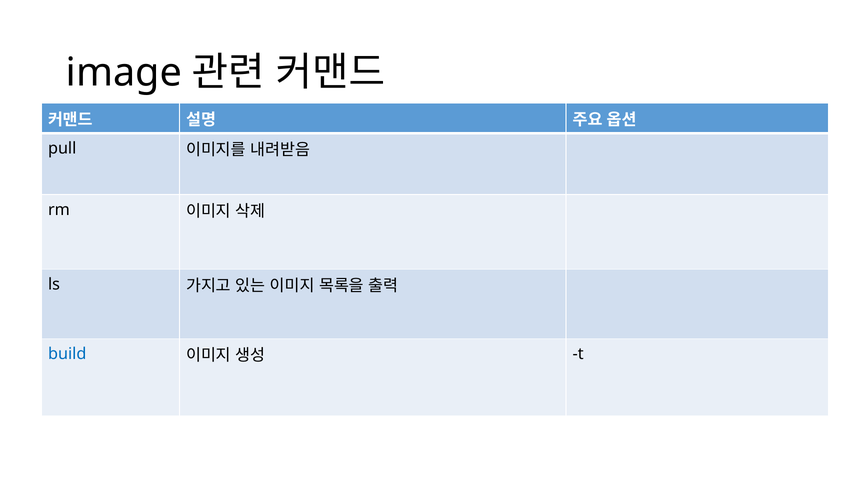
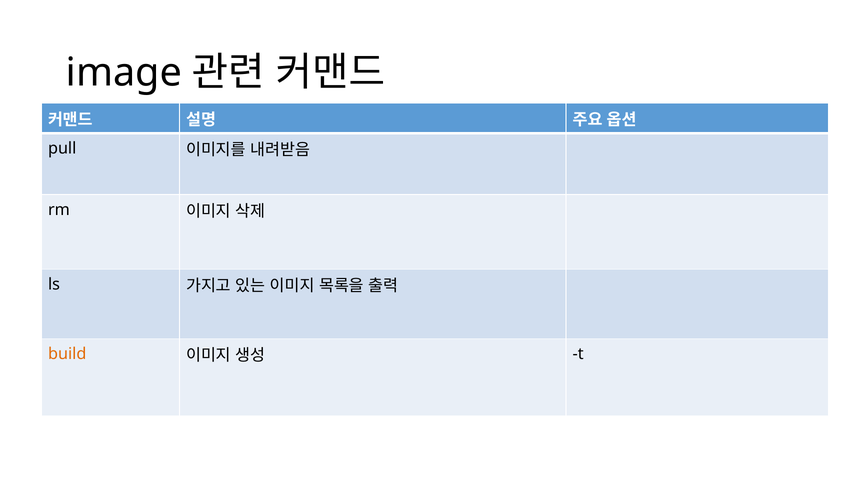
build colour: blue -> orange
